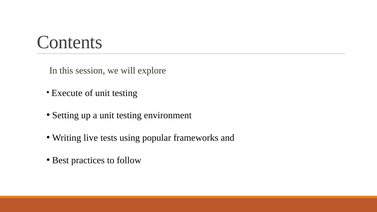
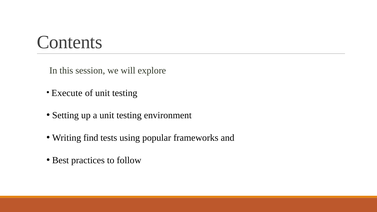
live: live -> find
